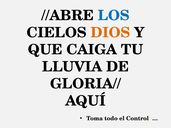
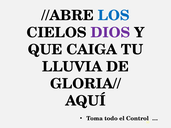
DIOS colour: orange -> purple
